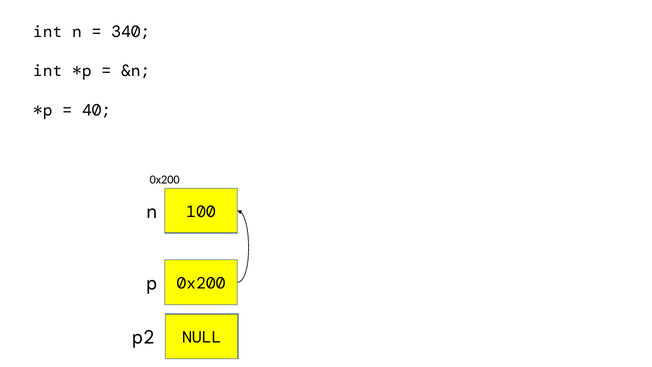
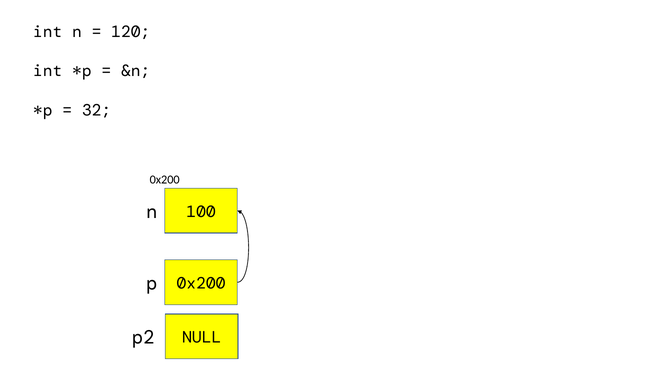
340: 340 -> 120
40: 40 -> 32
